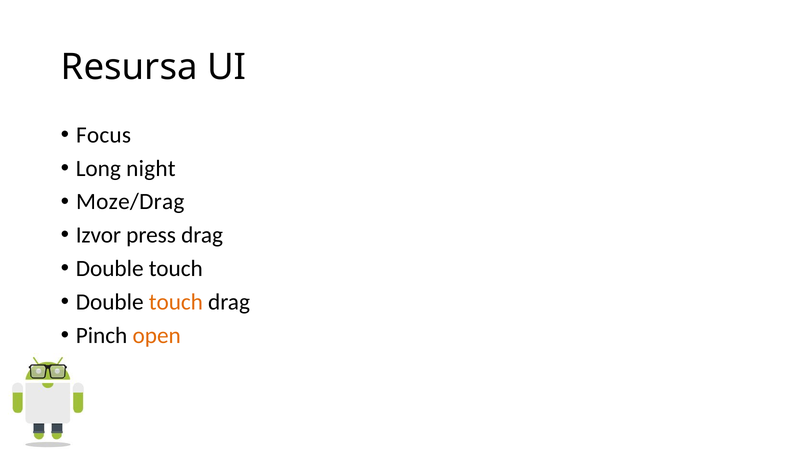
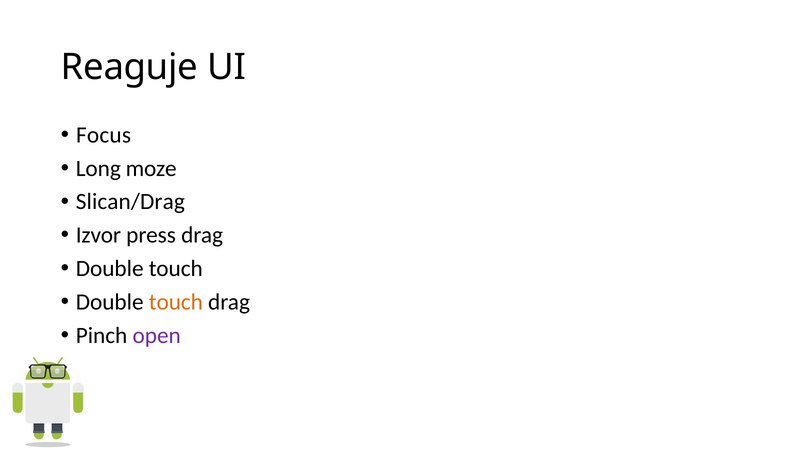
Resursa: Resursa -> Reaguje
night: night -> moze
Moze/Drag: Moze/Drag -> Slican/Drag
open colour: orange -> purple
